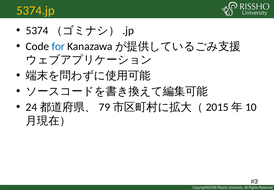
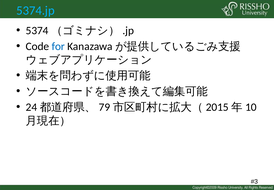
5374.jp colour: yellow -> light blue
